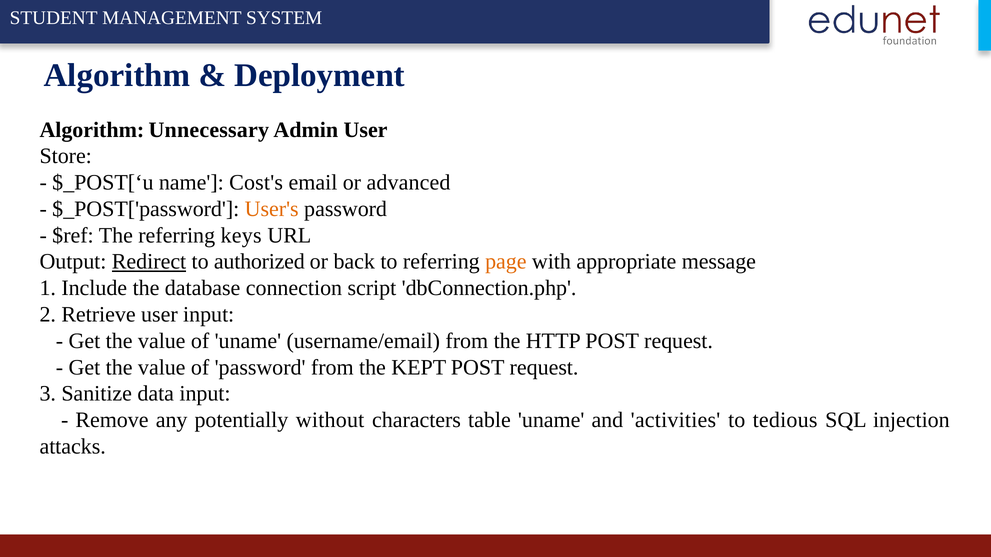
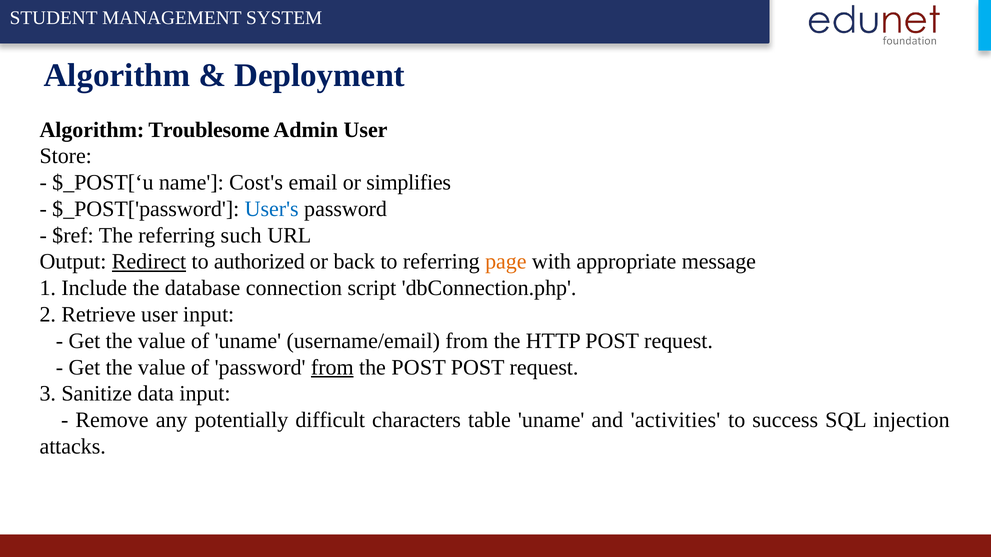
Unnecessary: Unnecessary -> Troublesome
advanced: advanced -> simplifies
User's colour: orange -> blue
keys: keys -> such
from at (332, 368) underline: none -> present
the KEPT: KEPT -> POST
without: without -> difficult
tedious: tedious -> success
